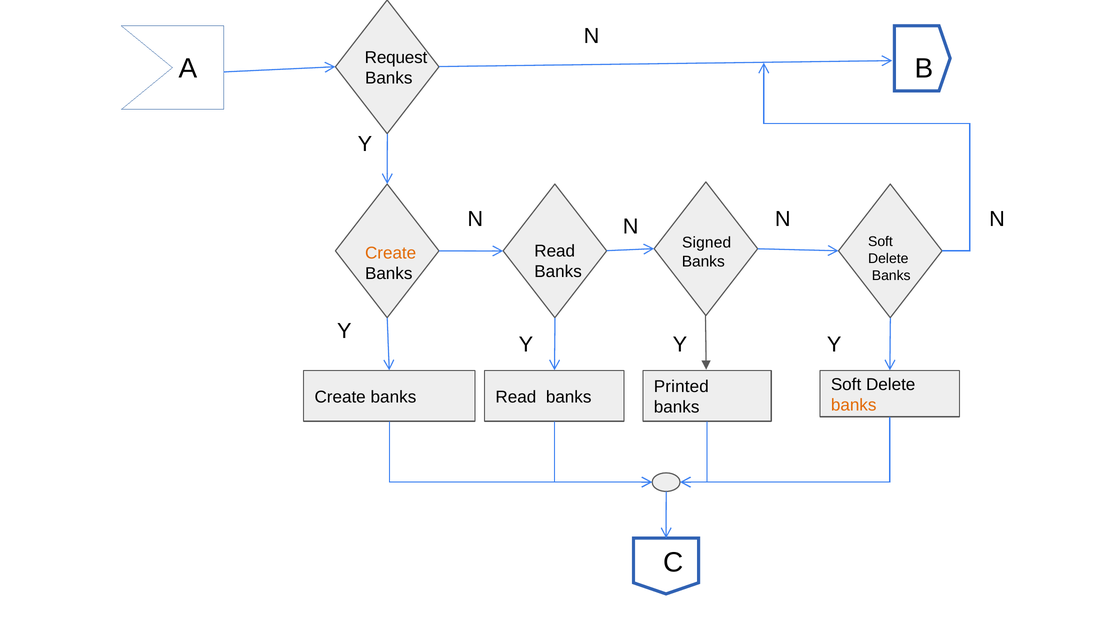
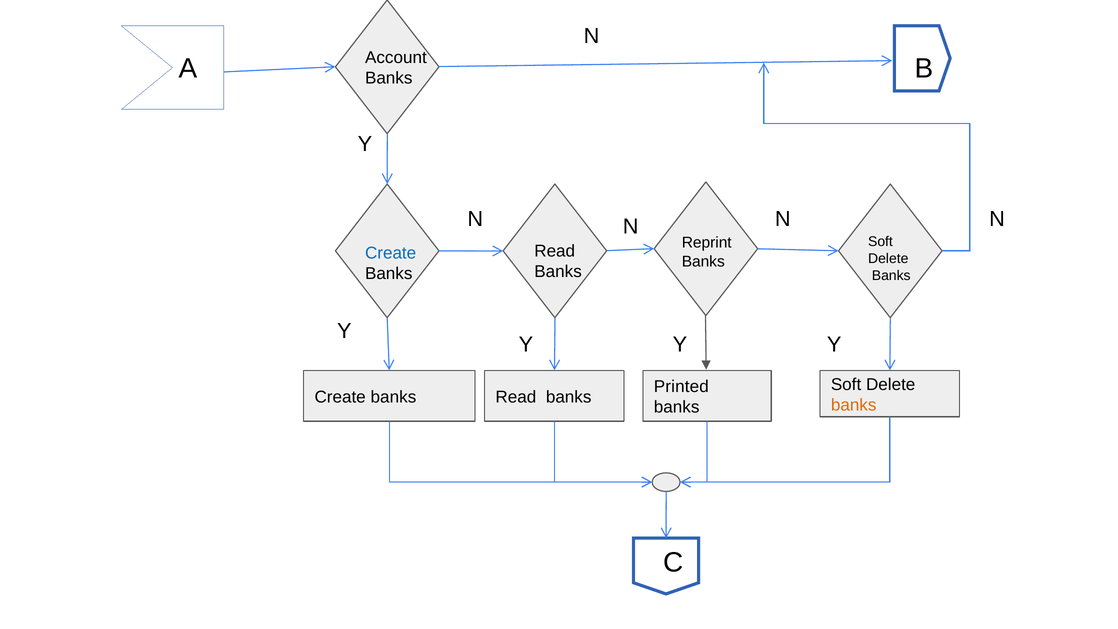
Request: Request -> Account
Signed: Signed -> Reprint
Create at (391, 253) colour: orange -> blue
